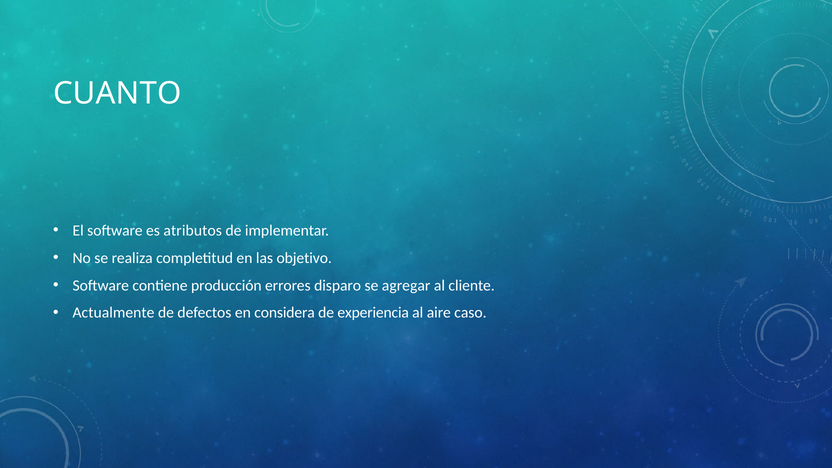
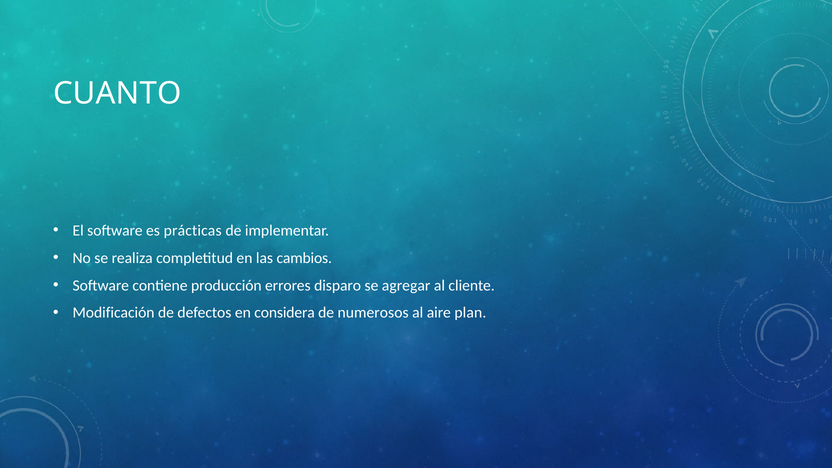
atributos: atributos -> prácticas
objetivo: objetivo -> cambios
Actualmente: Actualmente -> Modificación
experiencia: experiencia -> numerosos
caso: caso -> plan
